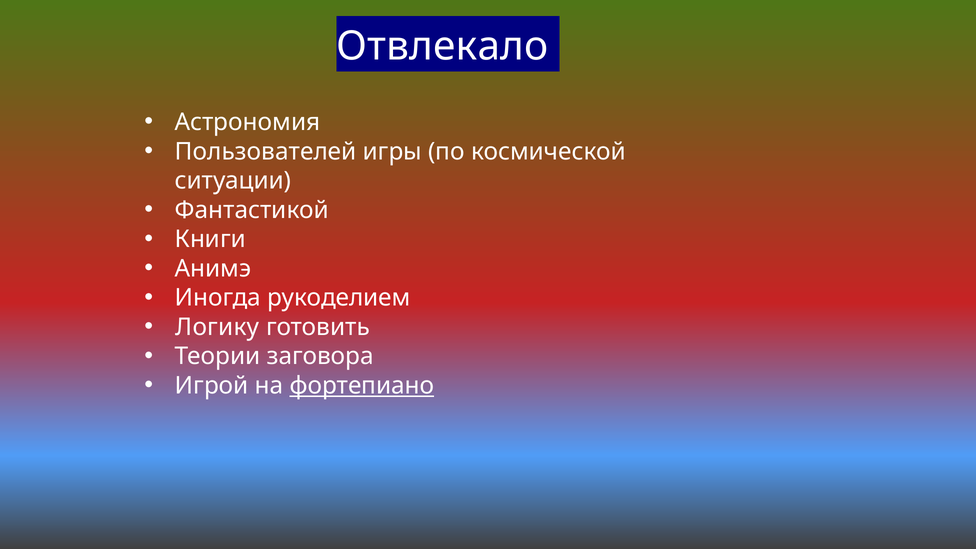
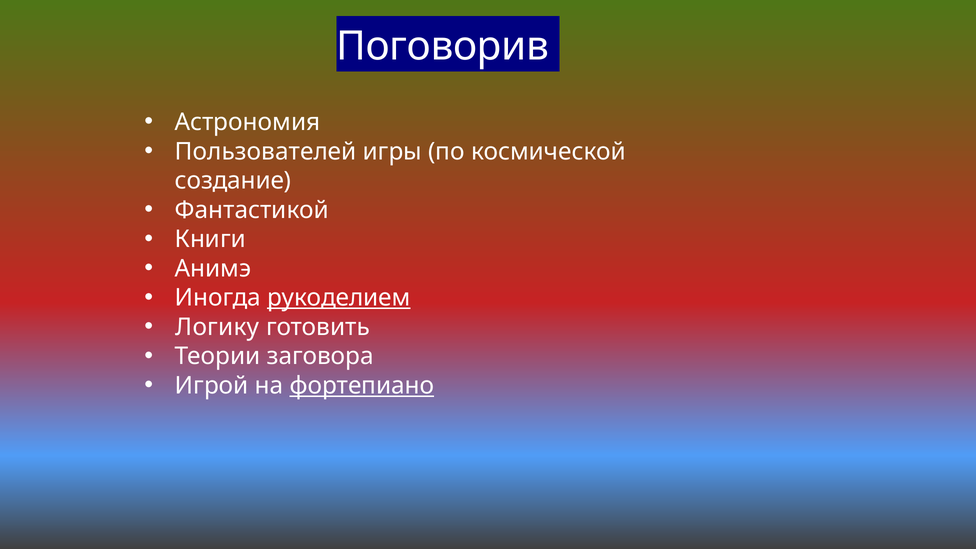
Отвлекало: Отвлекало -> Поговорив
ситуации: ситуации -> создание
рукоделием underline: none -> present
